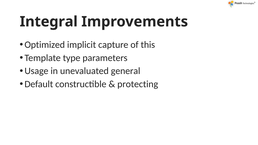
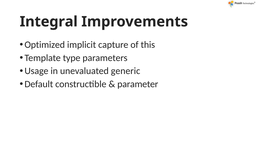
general: general -> generic
protecting: protecting -> parameter
